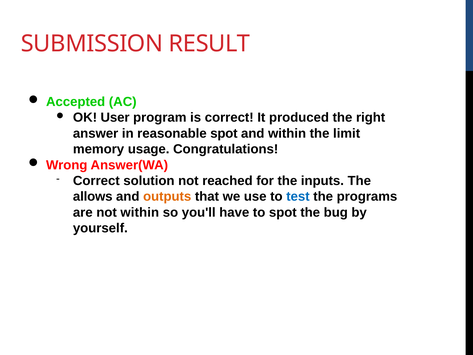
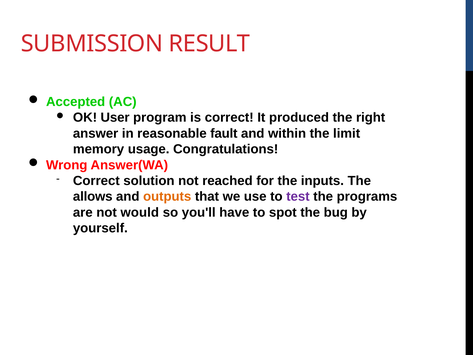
reasonable spot: spot -> fault
test colour: blue -> purple
not within: within -> would
